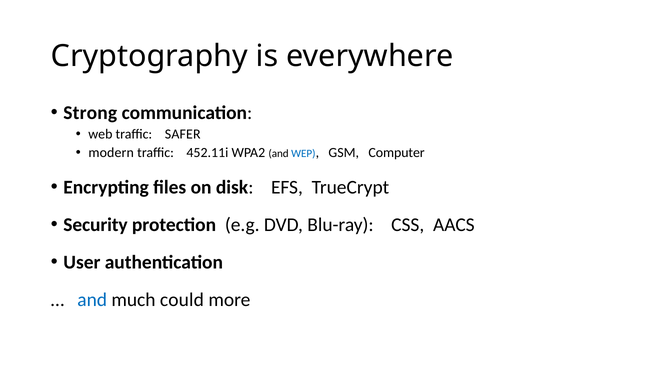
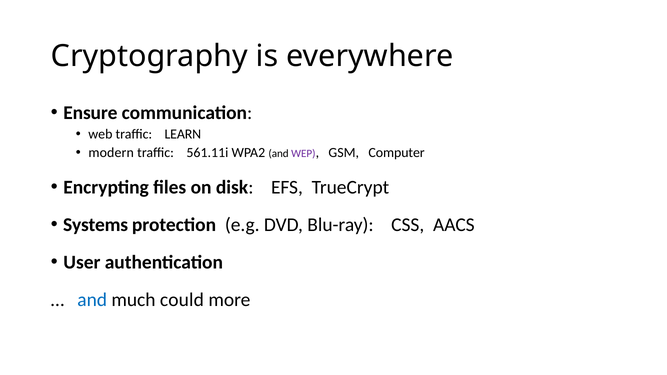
Strong: Strong -> Ensure
SAFER: SAFER -> LEARN
452.11i: 452.11i -> 561.11i
WEP colour: blue -> purple
Security: Security -> Systems
